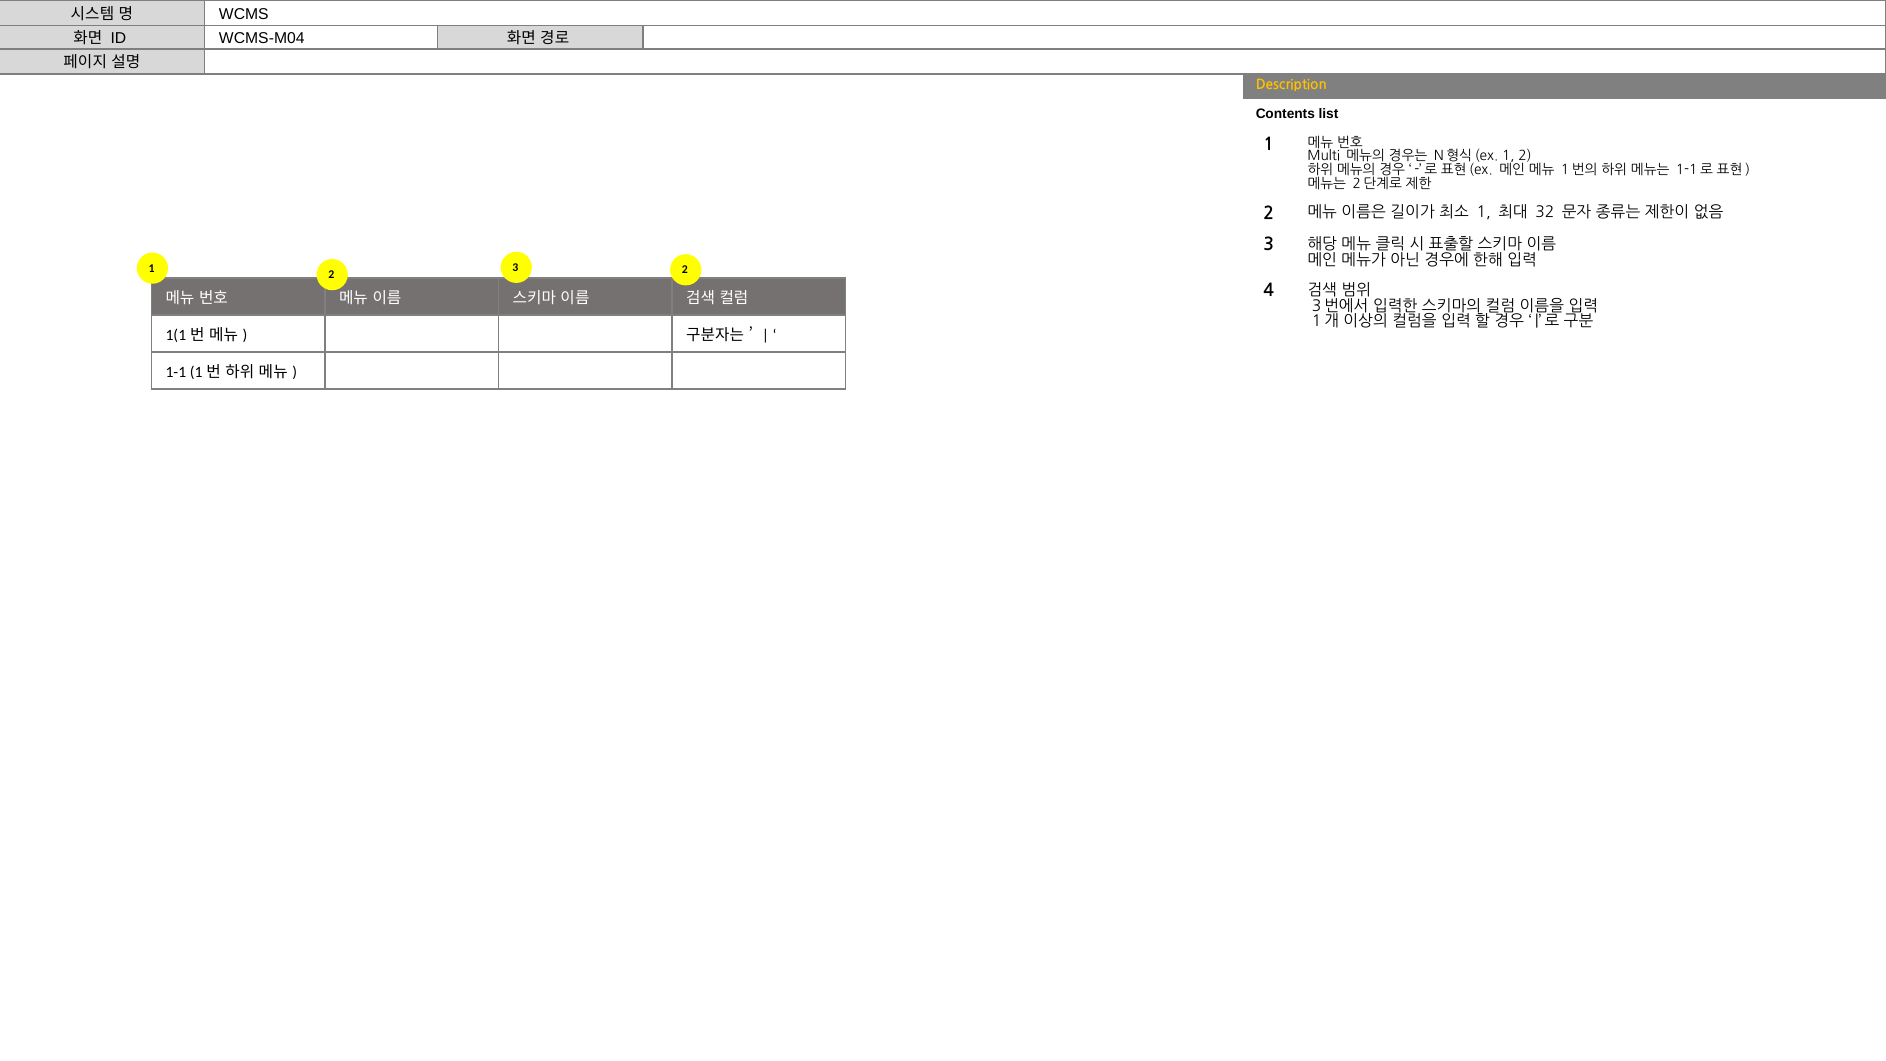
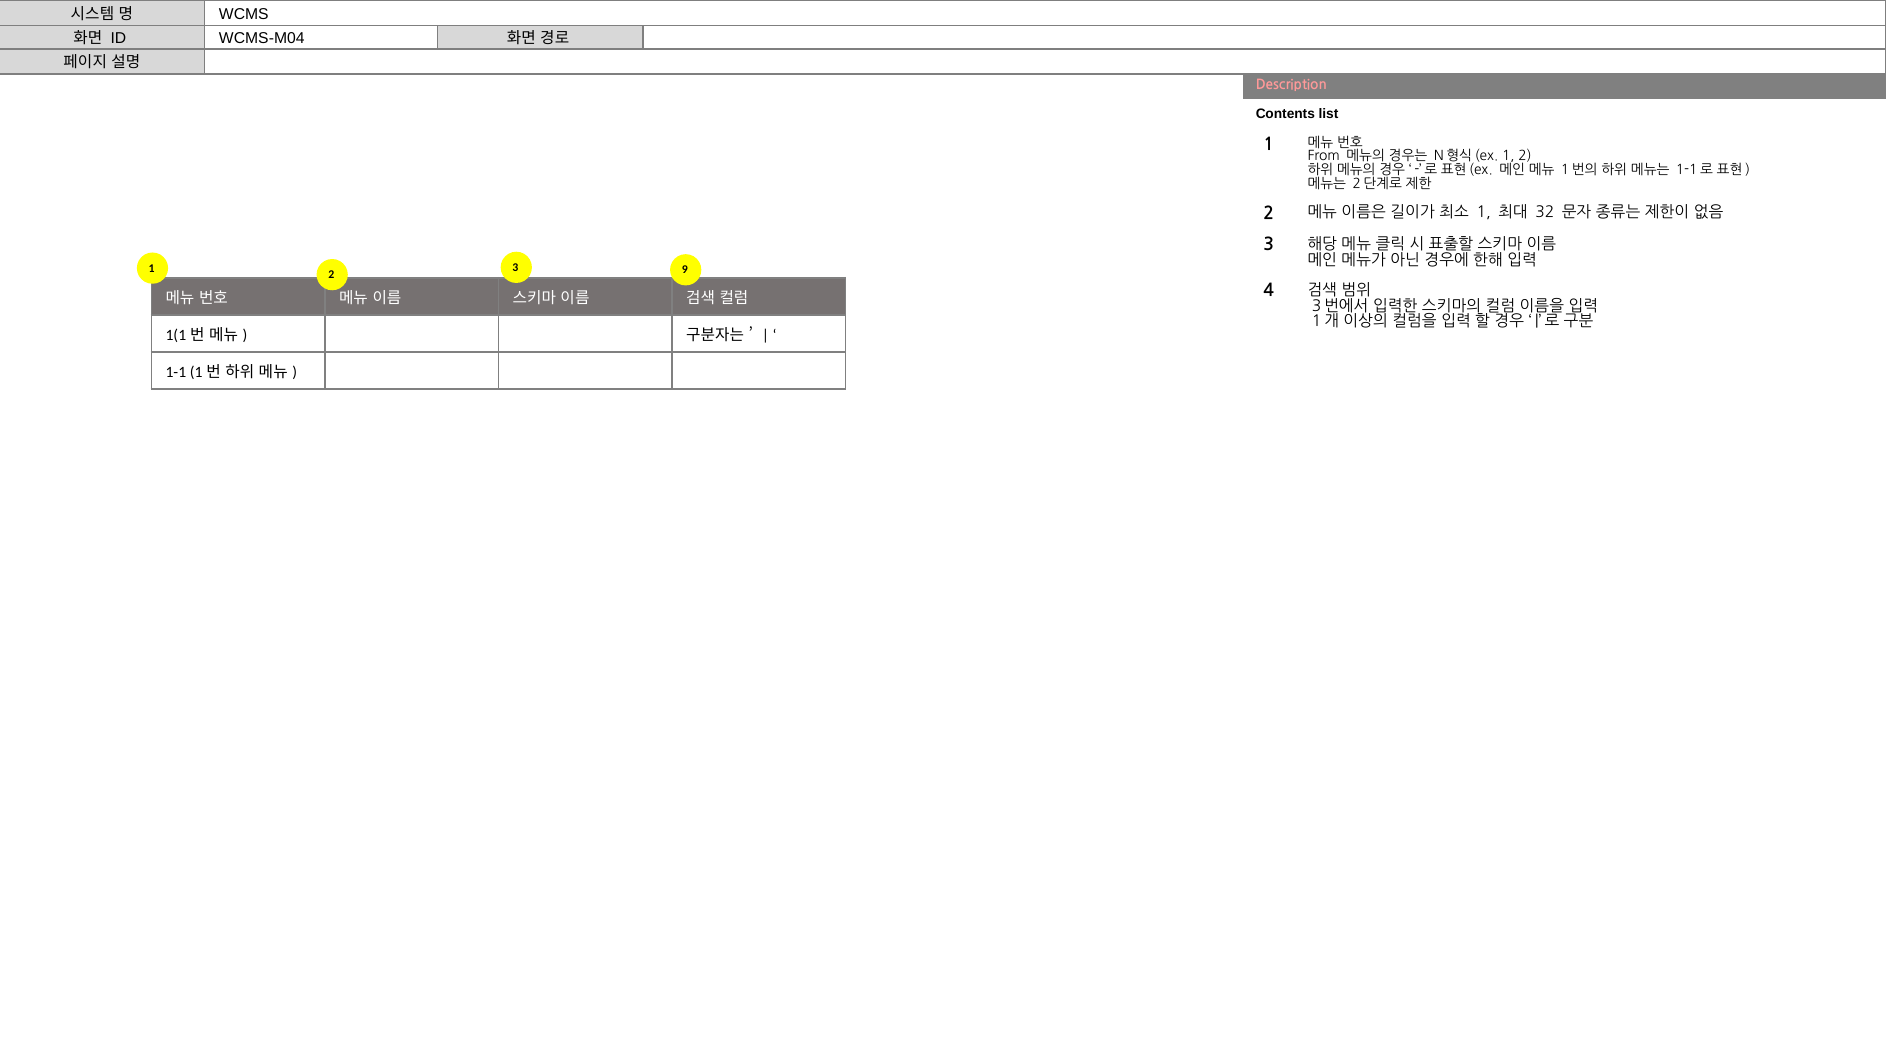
Description colour: yellow -> pink
Multi: Multi -> From
3 2: 2 -> 9
